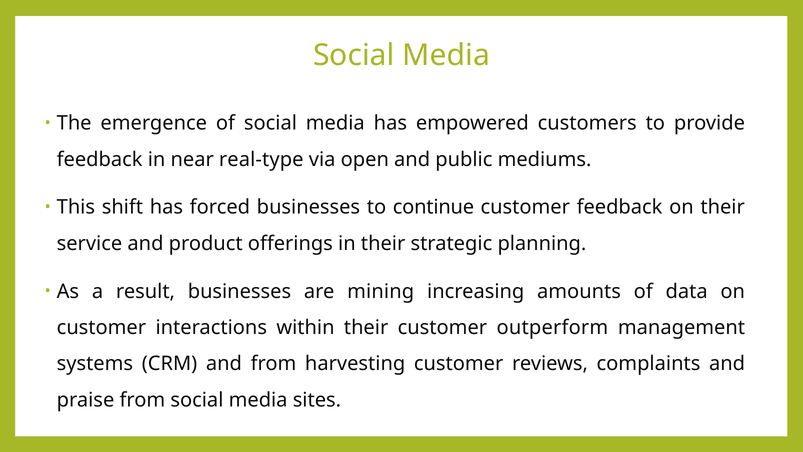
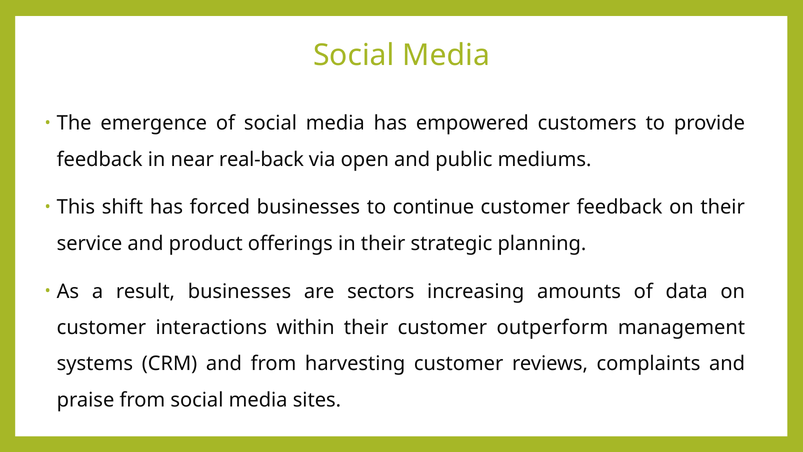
real-type: real-type -> real-back
mining: mining -> sectors
